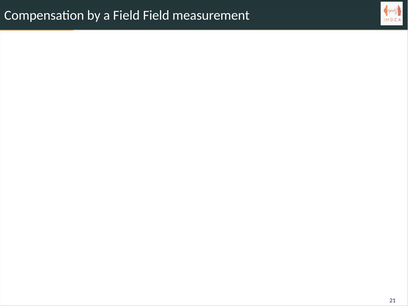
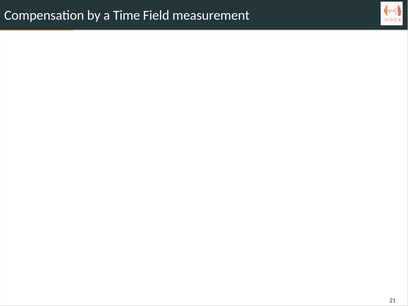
a Field: Field -> Time
